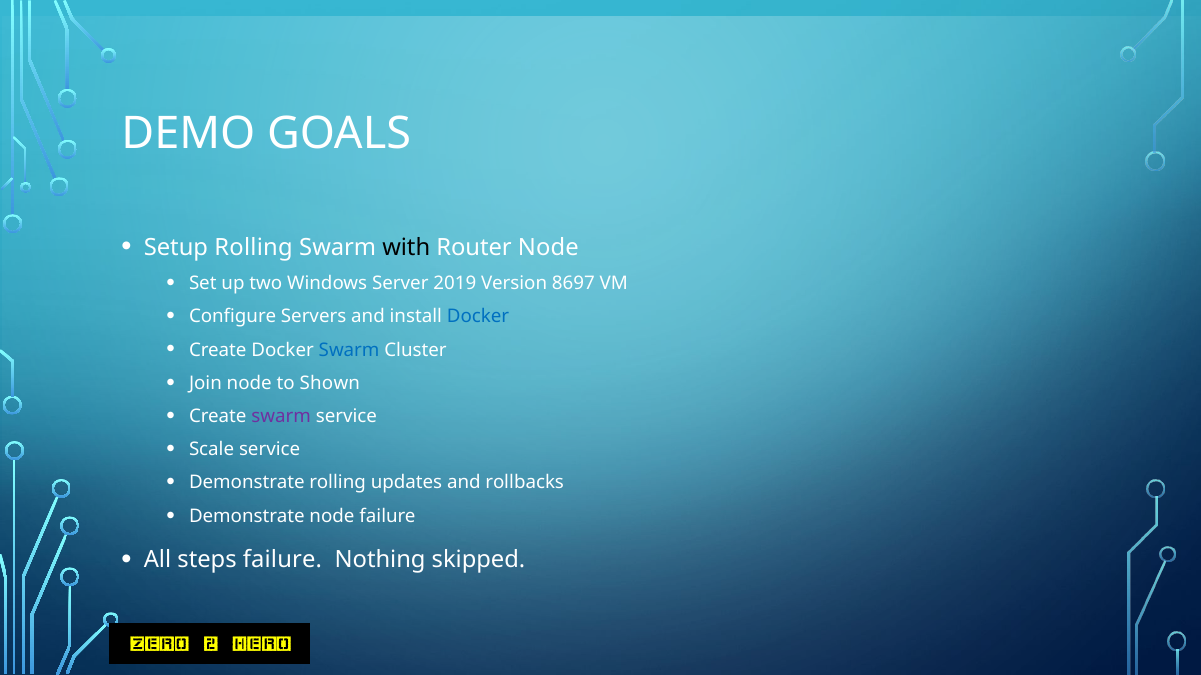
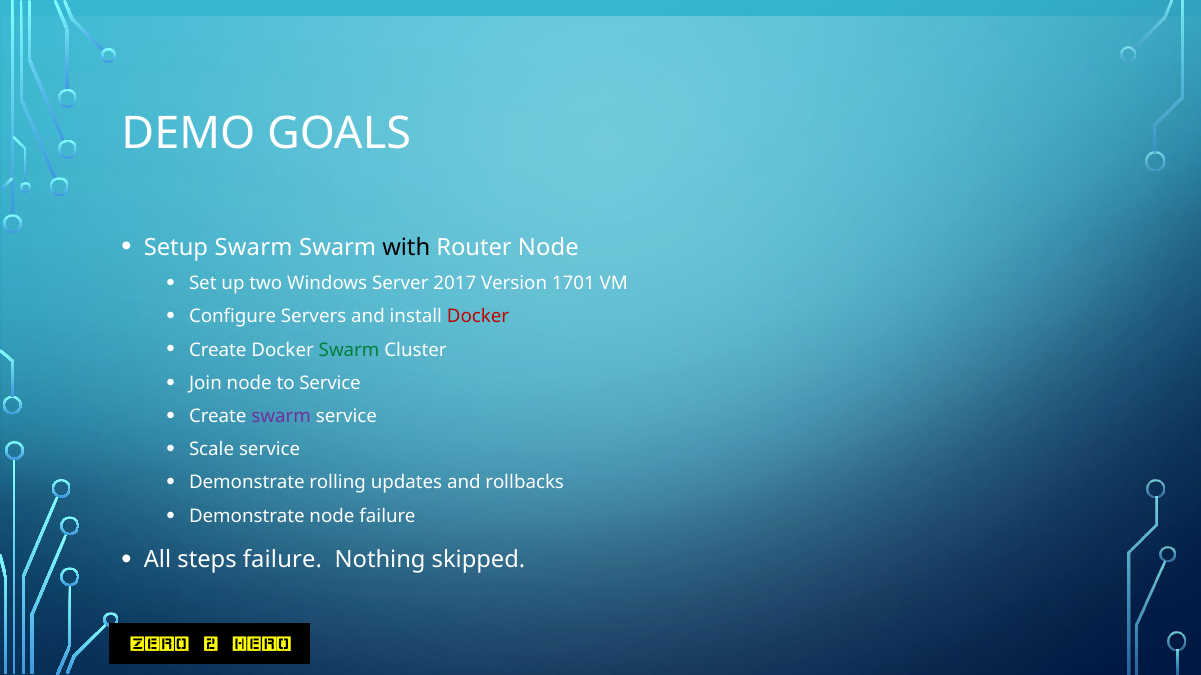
Setup Rolling: Rolling -> Swarm
2019: 2019 -> 2017
8697: 8697 -> 1701
Docker at (478, 317) colour: blue -> red
Swarm at (349, 350) colour: blue -> green
to Shown: Shown -> Service
